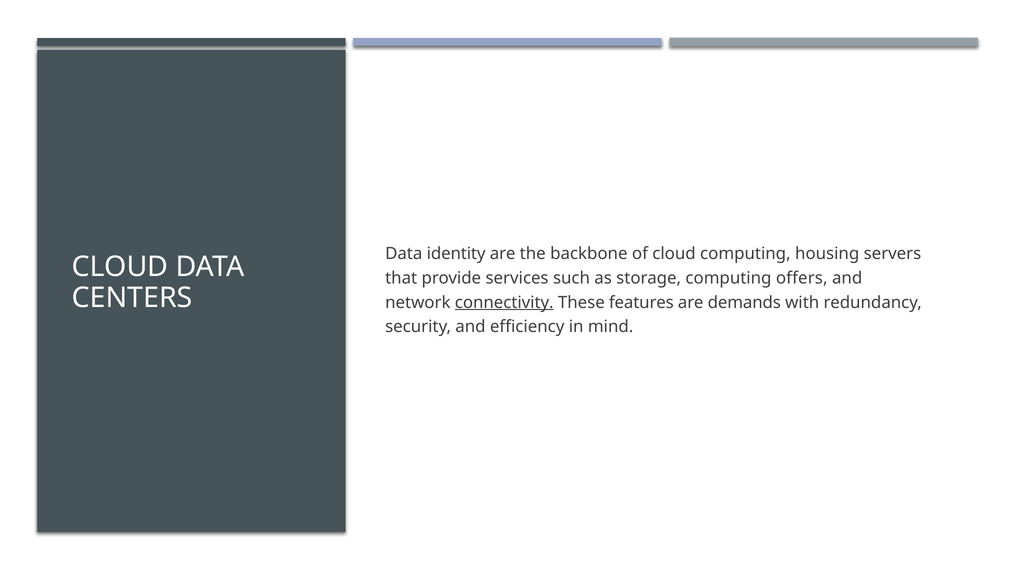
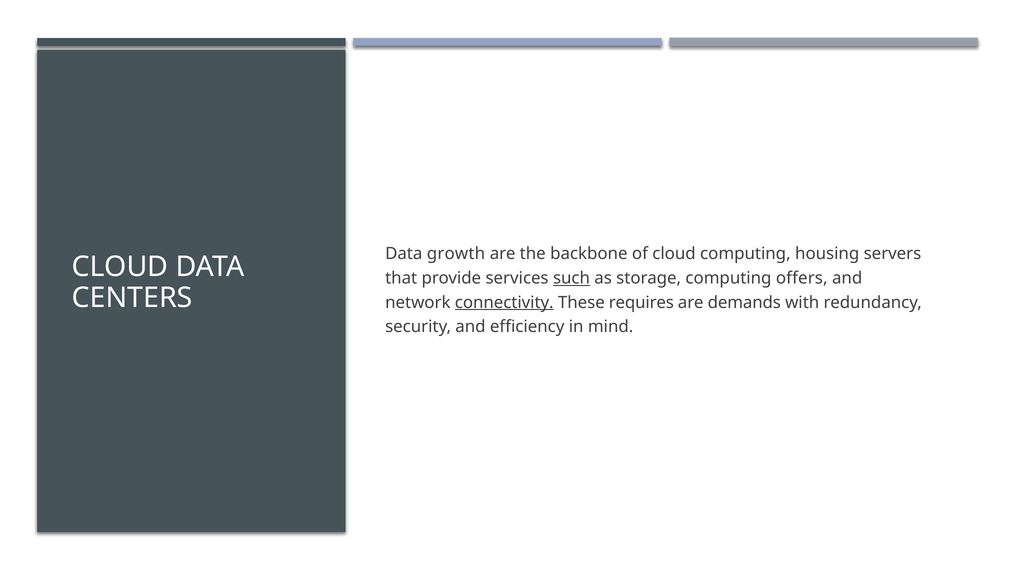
identity: identity -> growth
such underline: none -> present
features: features -> requires
